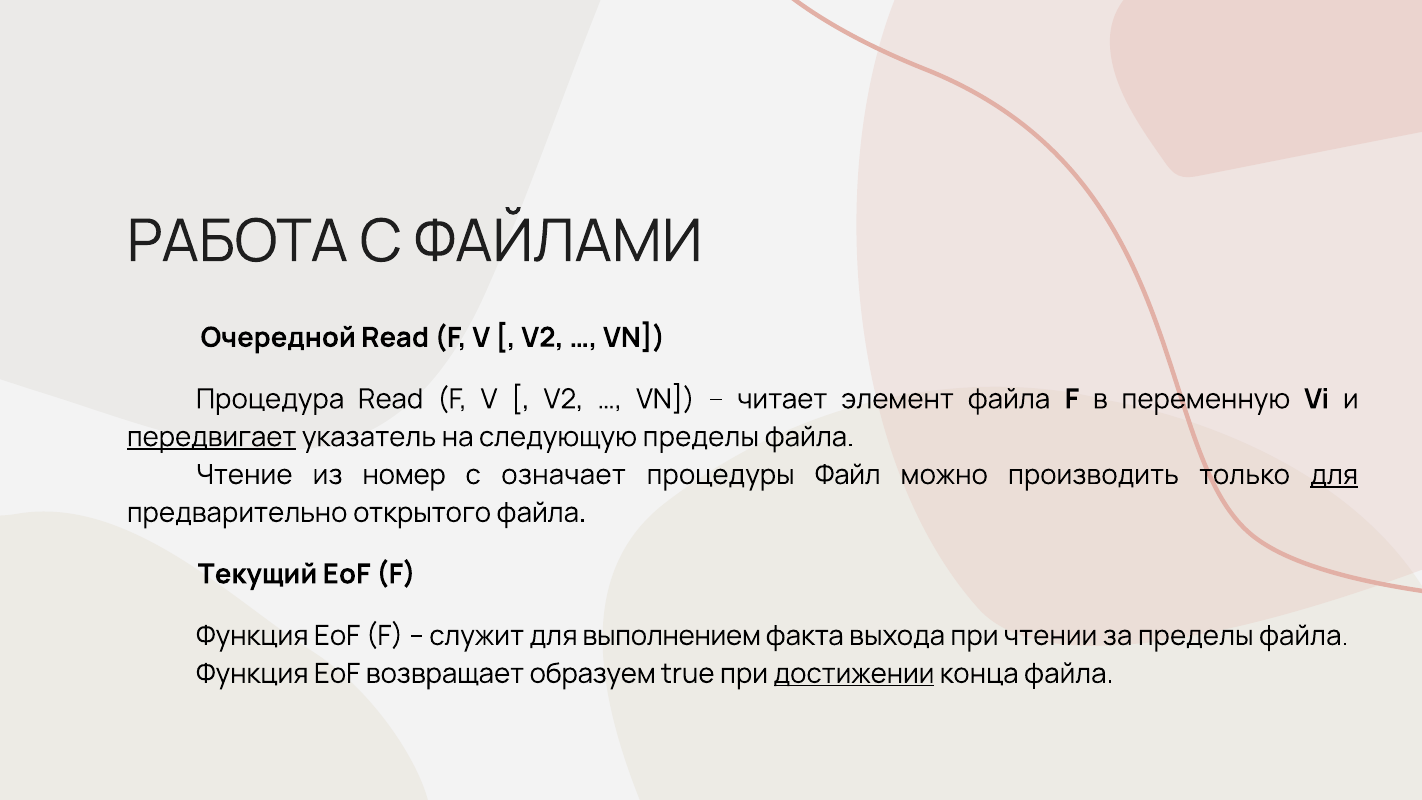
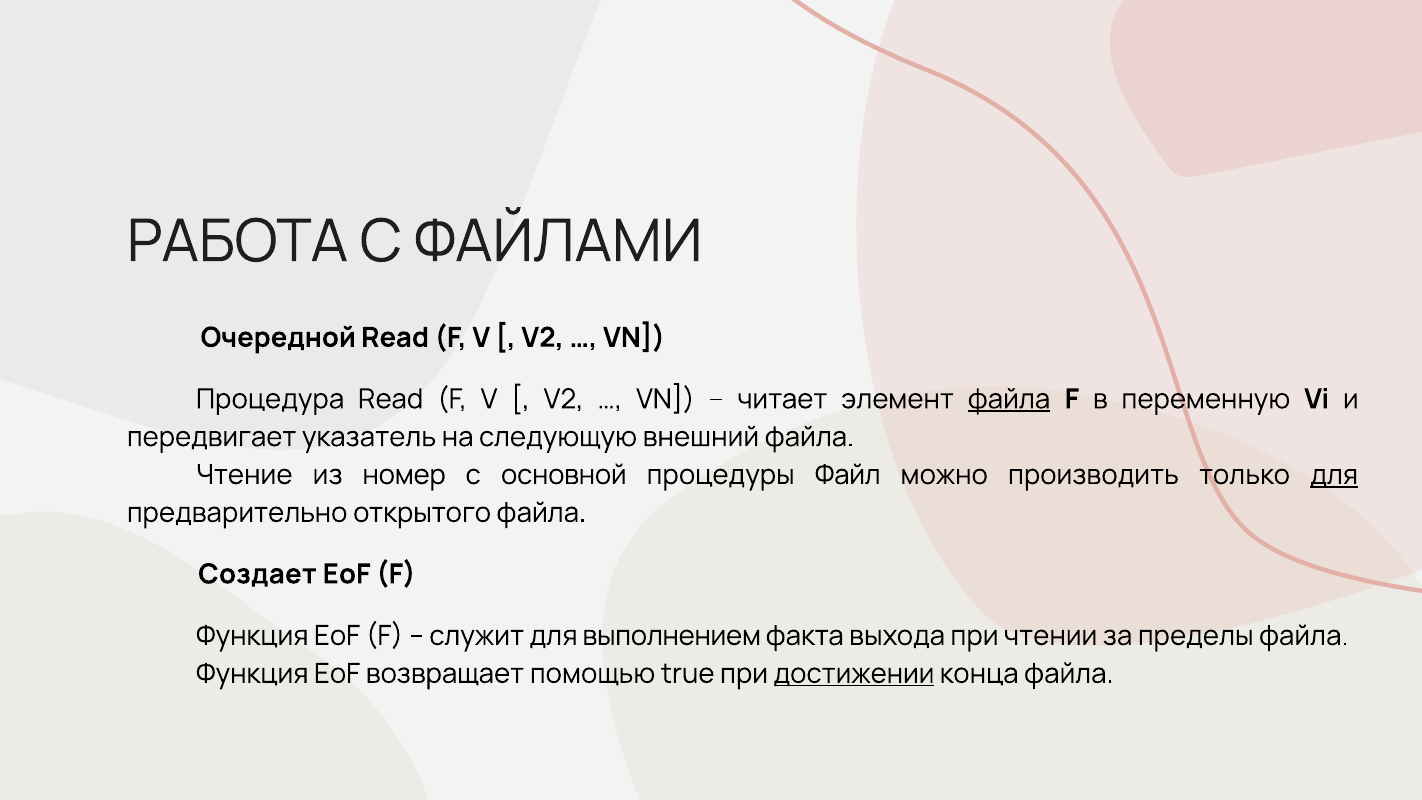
файла at (1009, 399) underline: none -> present
передвигает underline: present -> none
следующую пределы: пределы -> внешний
означает: означает -> основной
Текущий: Текущий -> Создает
образуем: образуем -> помощью
